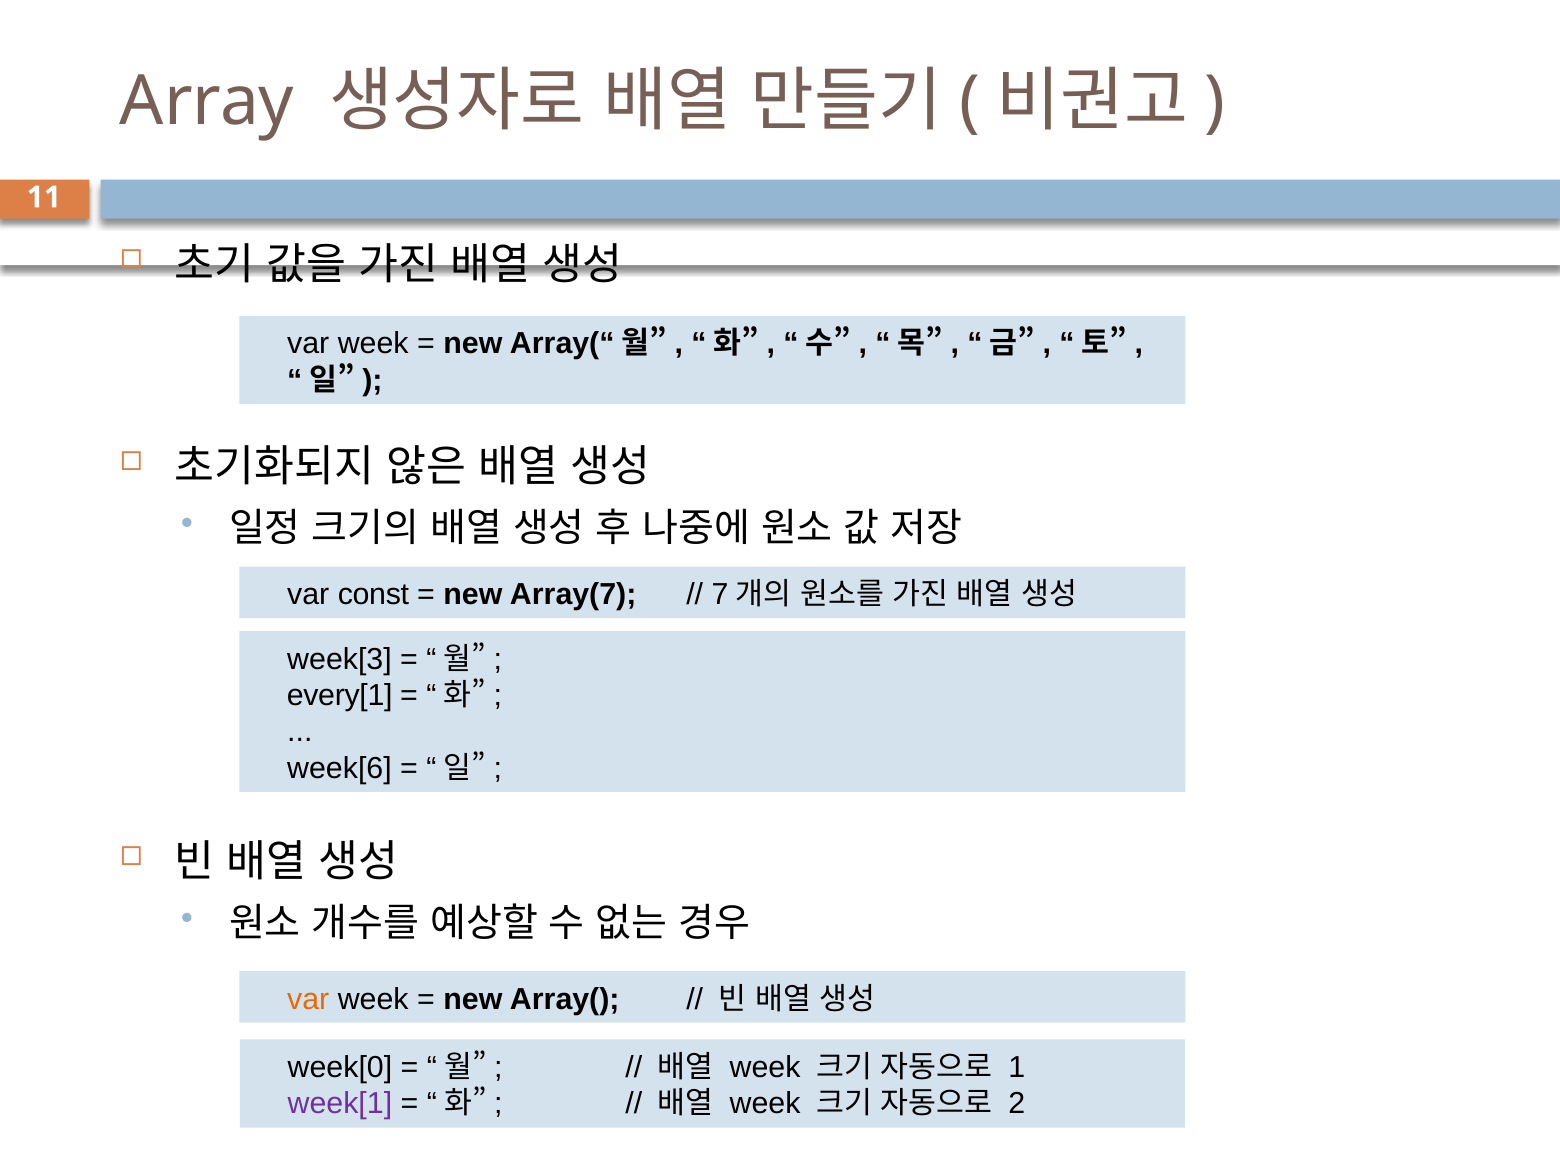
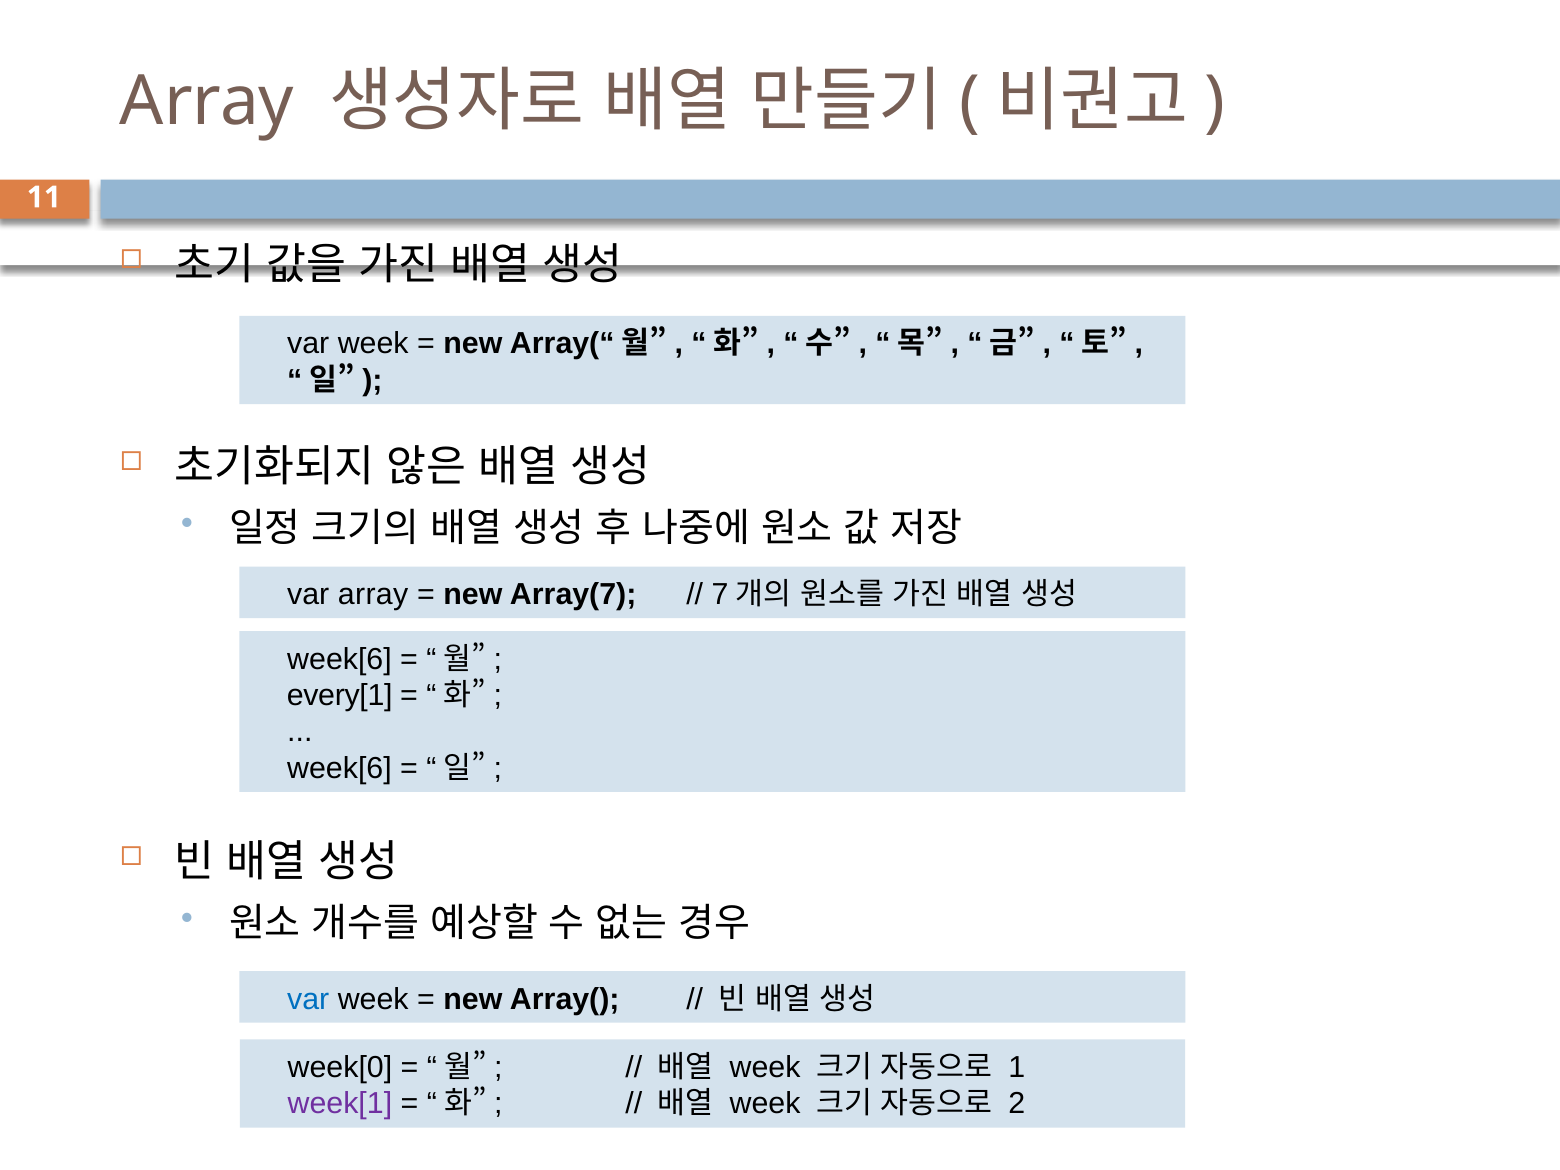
var const: const -> array
week[3 at (339, 659): week[3 -> week[6
var at (308, 999) colour: orange -> blue
